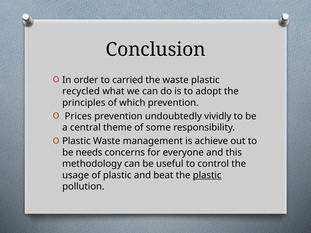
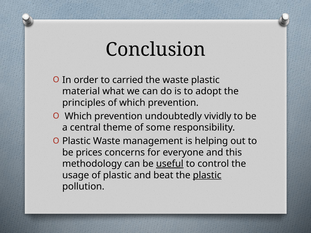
recycled: recycled -> material
Prices at (78, 116): Prices -> Which
achieve: achieve -> helping
needs: needs -> prices
useful underline: none -> present
